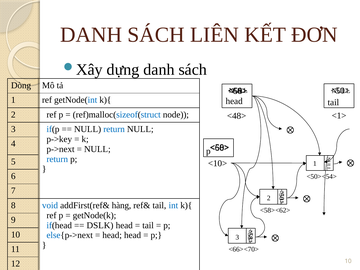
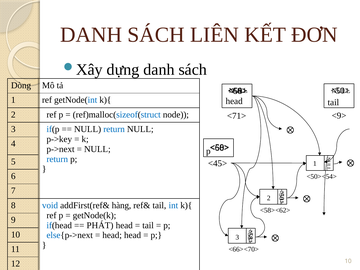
<1>: <1> -> <9>
<48>: <48> -> <71>
<10>: <10> -> <45>
DSLK: DSLK -> PHÁT
